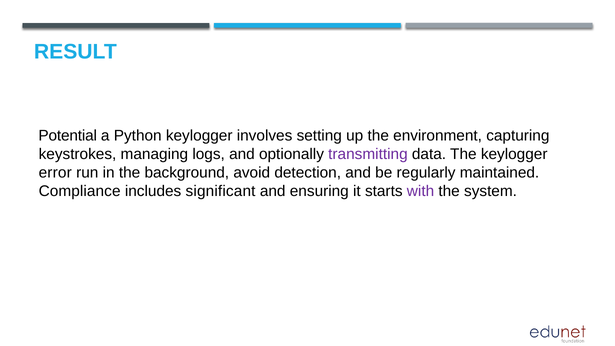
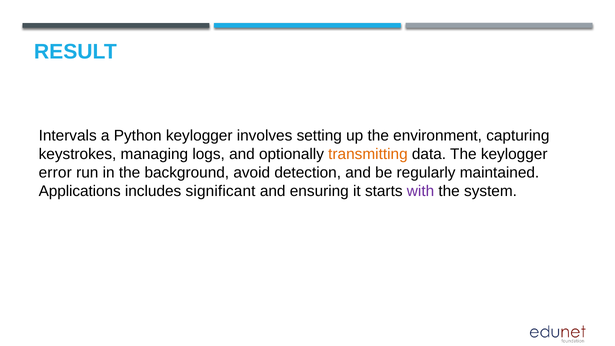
Potential: Potential -> Intervals
transmitting colour: purple -> orange
Compliance: Compliance -> Applications
